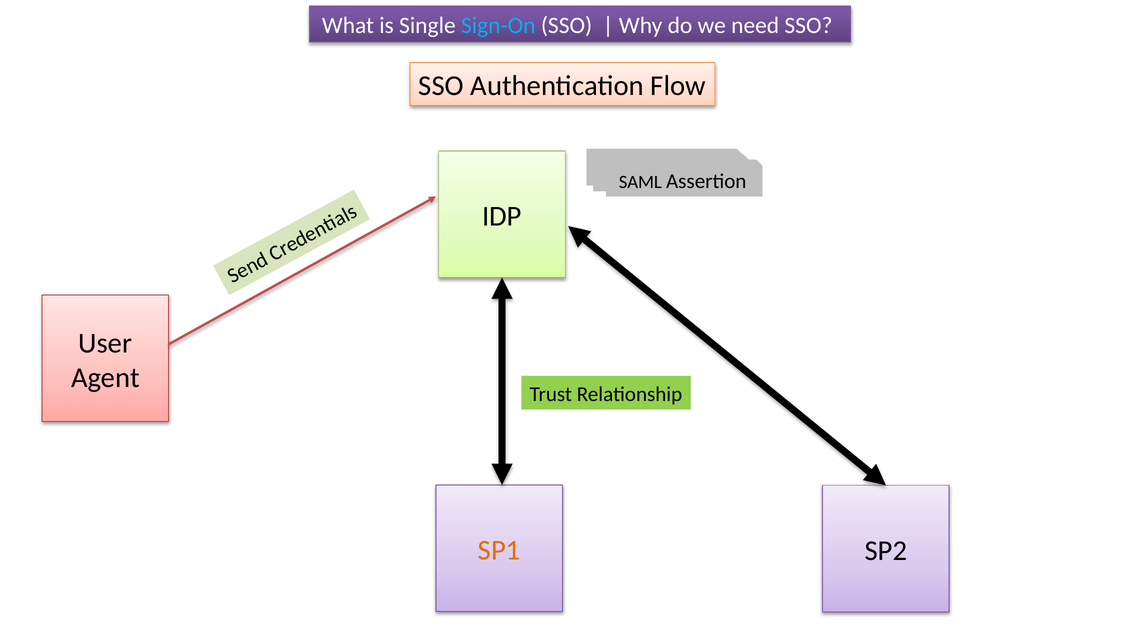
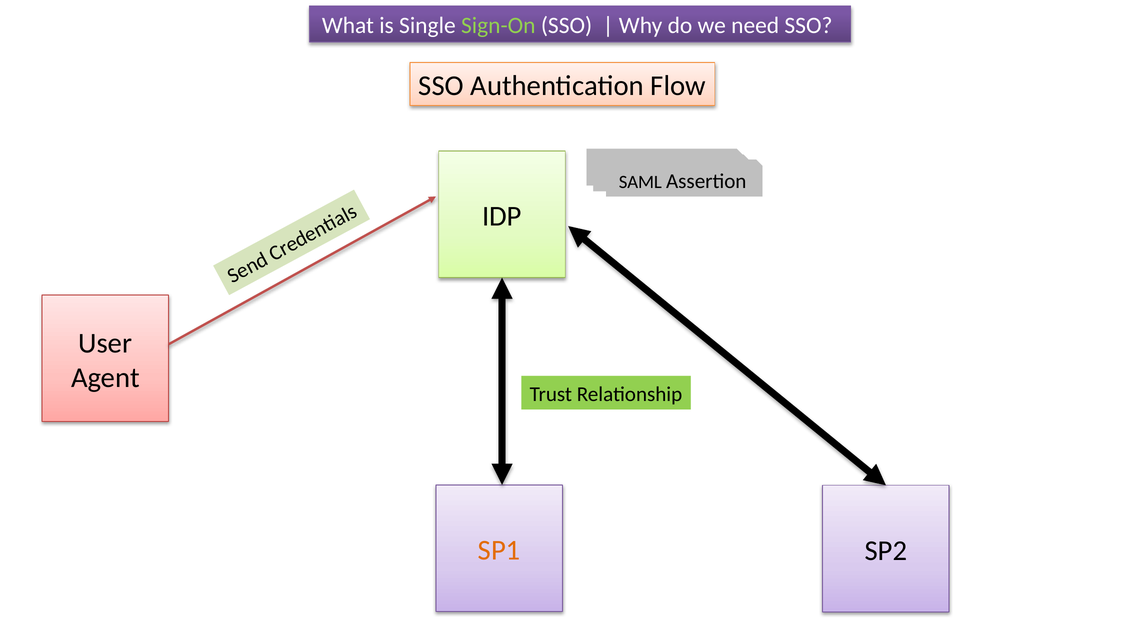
Sign-On colour: light blue -> light green
